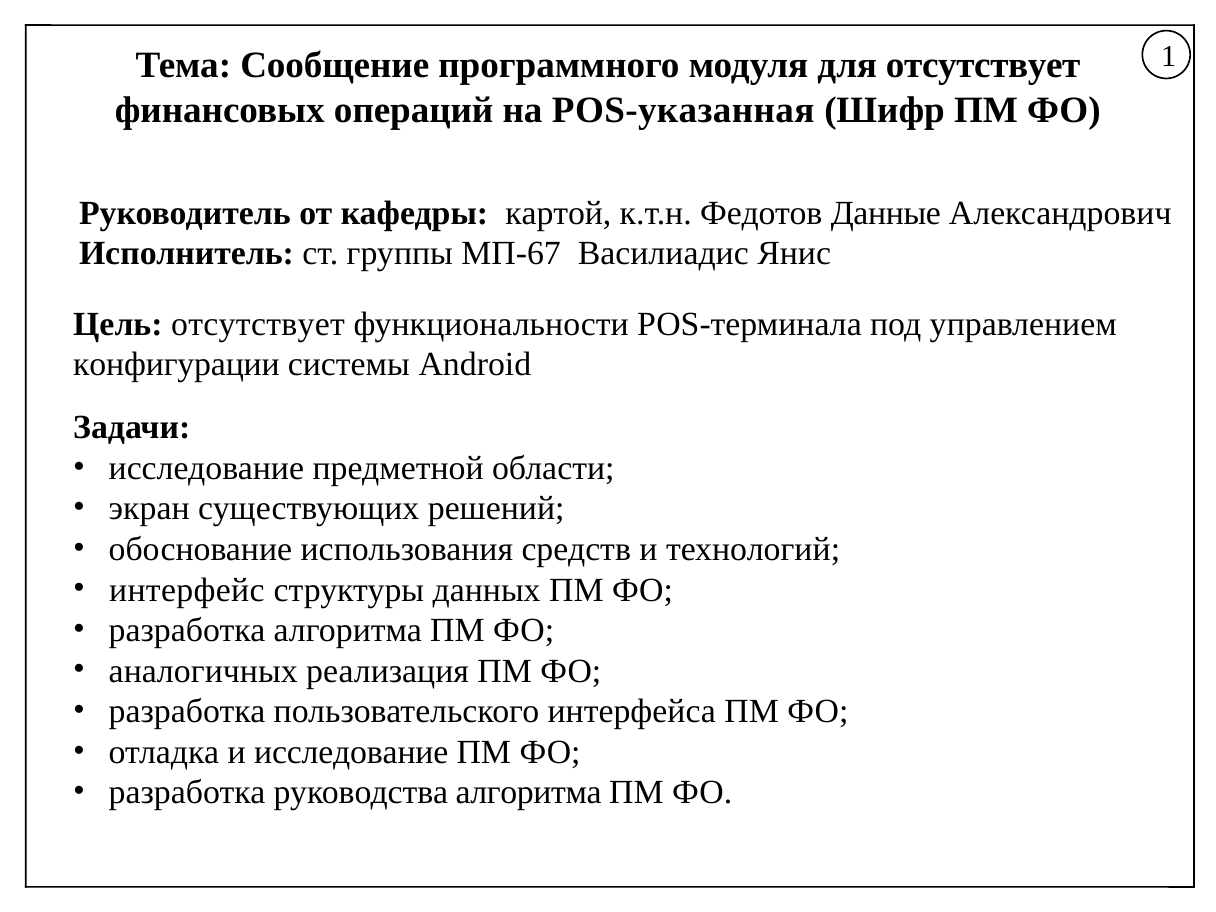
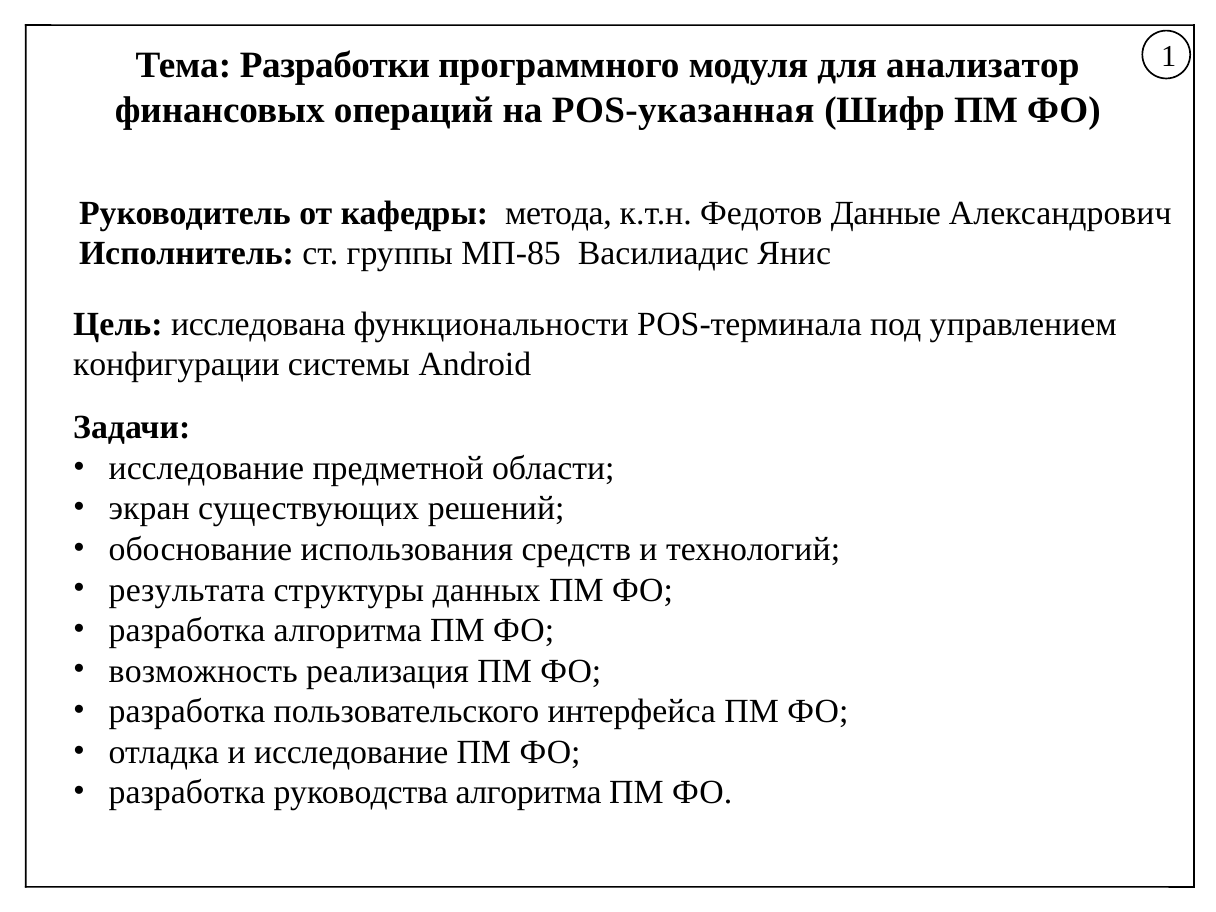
Сообщение: Сообщение -> Разработки
для отсутствует: отсутствует -> анализатор
картой: картой -> метода
МП-67: МП-67 -> МП-85
Цель отсутствует: отсутствует -> исследована
интерфейс: интерфейс -> результата
аналогичных: аналогичных -> возможность
